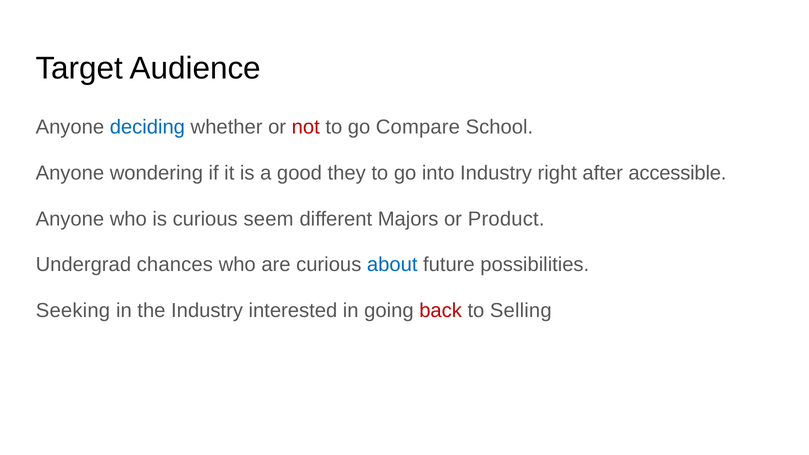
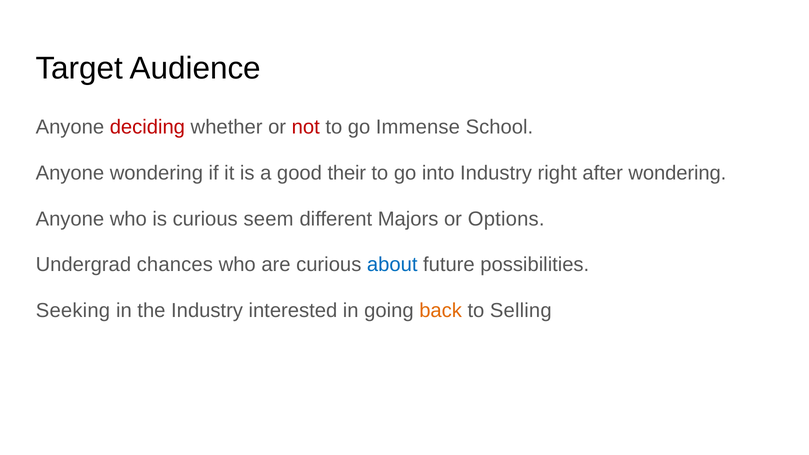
deciding colour: blue -> red
Compare: Compare -> Immense
they: they -> their
after accessible: accessible -> wondering
Product: Product -> Options
back colour: red -> orange
